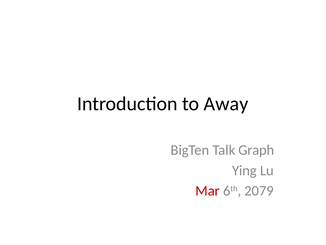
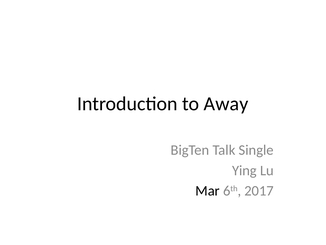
Graph: Graph -> Single
Mar colour: red -> black
2079: 2079 -> 2017
